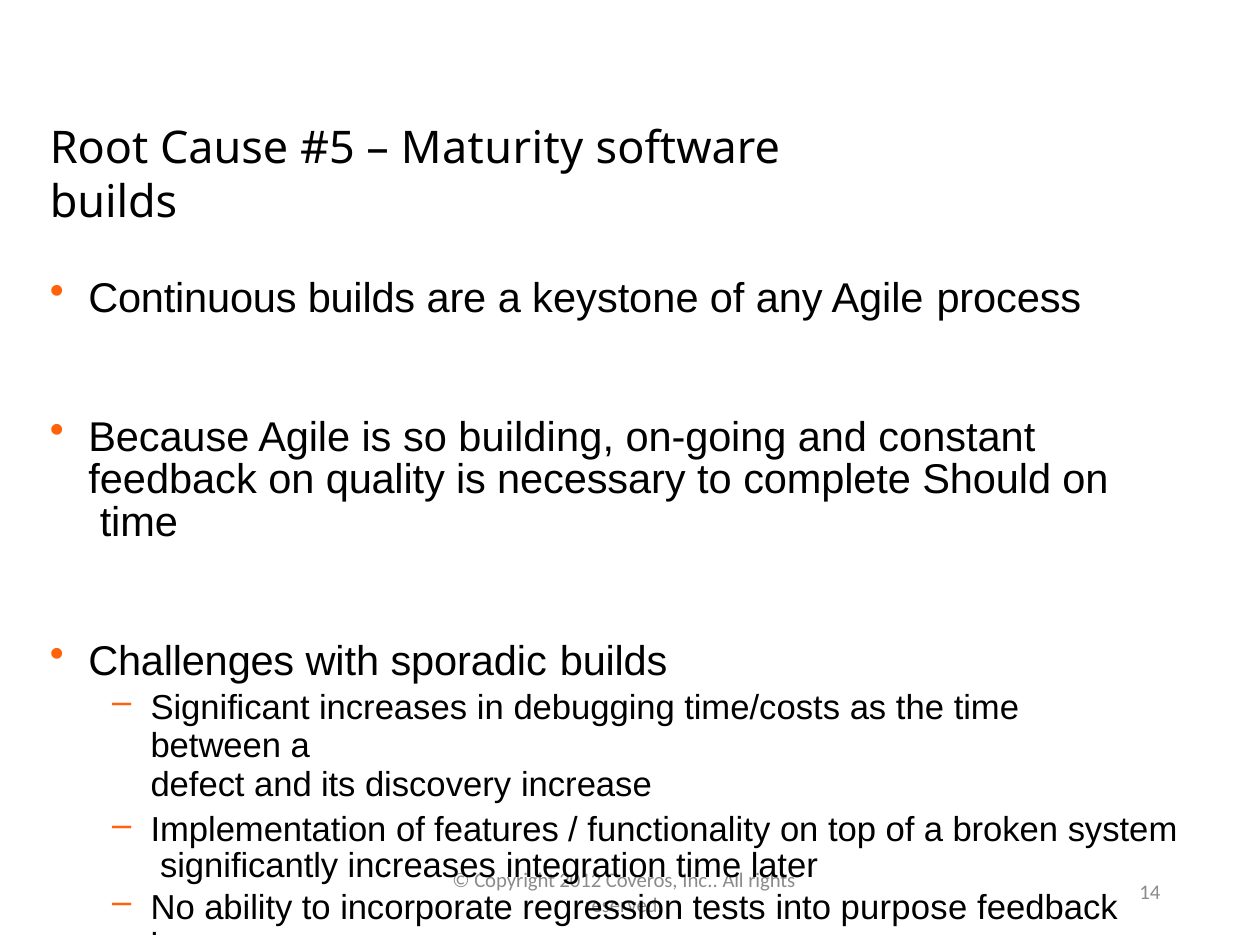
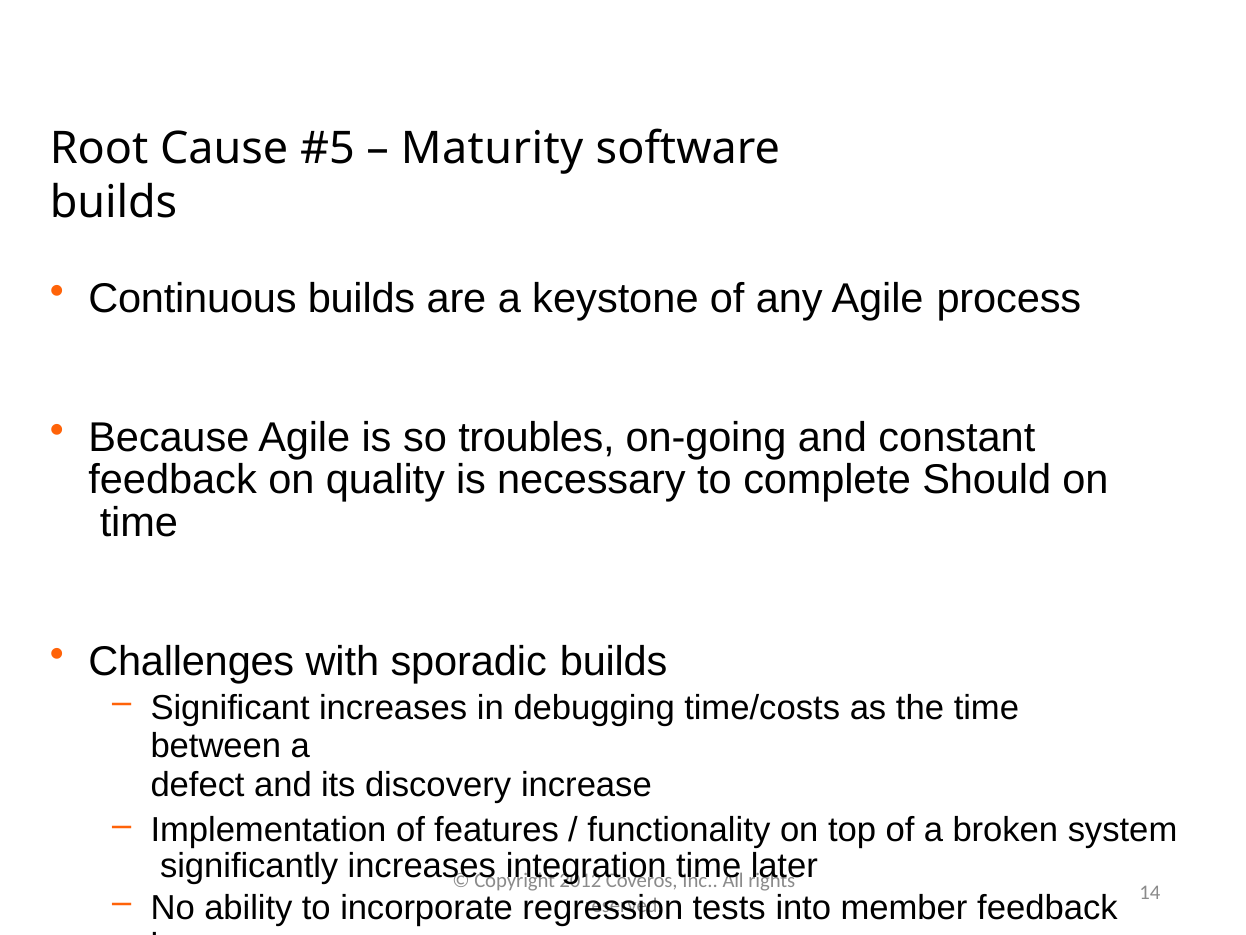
building: building -> troubles
purpose: purpose -> member
